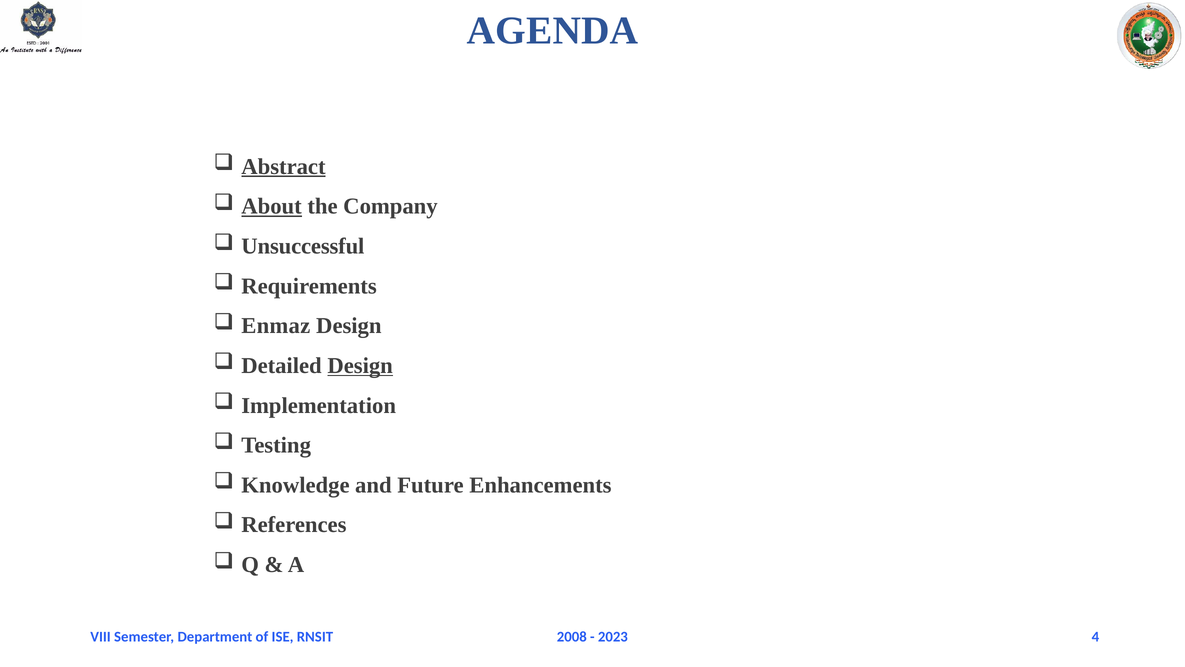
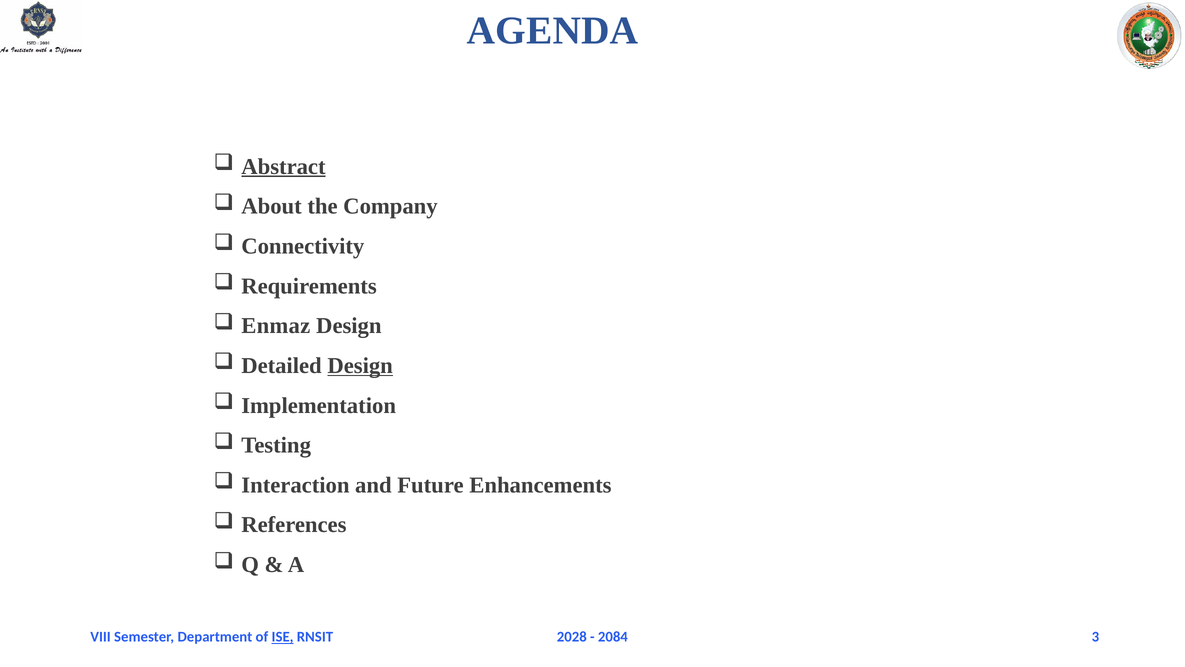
About underline: present -> none
Unsuccessful: Unsuccessful -> Connectivity
Knowledge: Knowledge -> Interaction
ISE underline: none -> present
2008: 2008 -> 2028
2023: 2023 -> 2084
4: 4 -> 3
